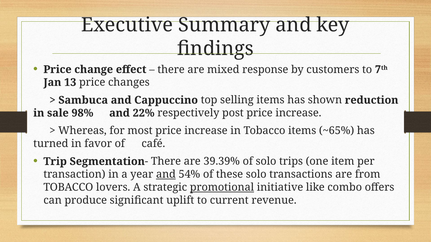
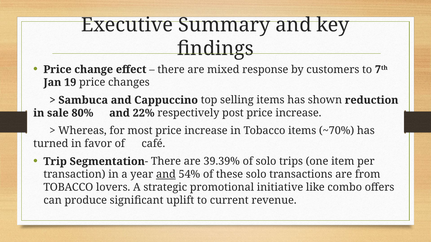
13: 13 -> 19
98%: 98% -> 80%
~65%: ~65% -> ~70%
promotional underline: present -> none
